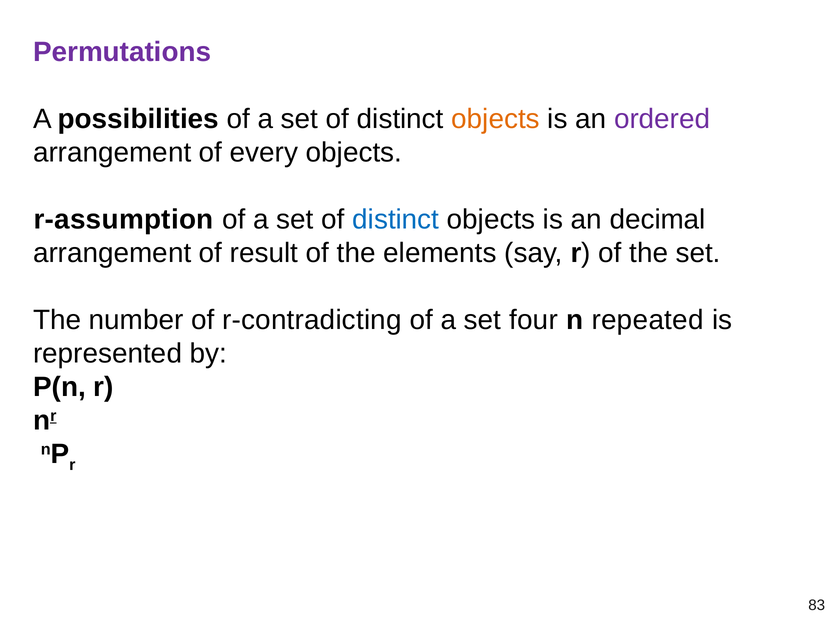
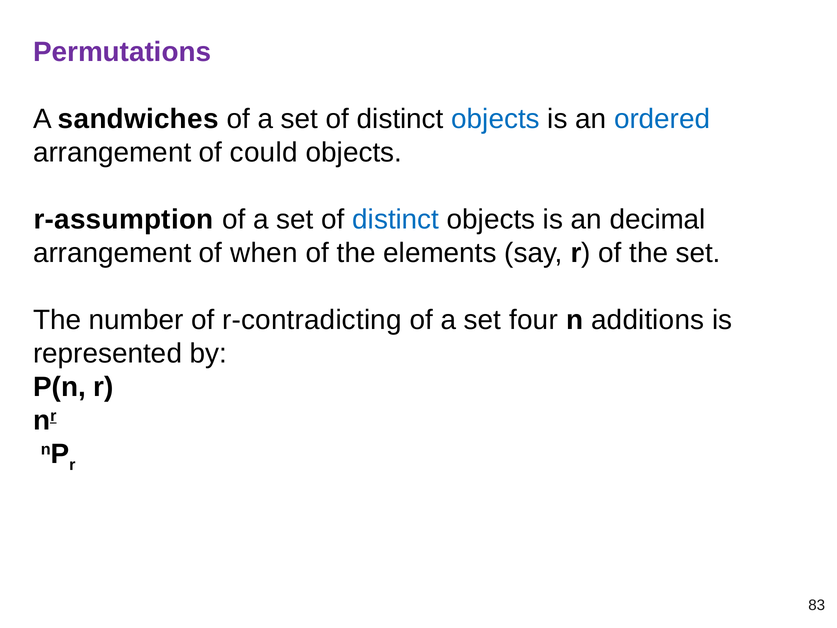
possibilities: possibilities -> sandwiches
objects at (496, 119) colour: orange -> blue
ordered colour: purple -> blue
every: every -> could
result: result -> when
repeated: repeated -> additions
